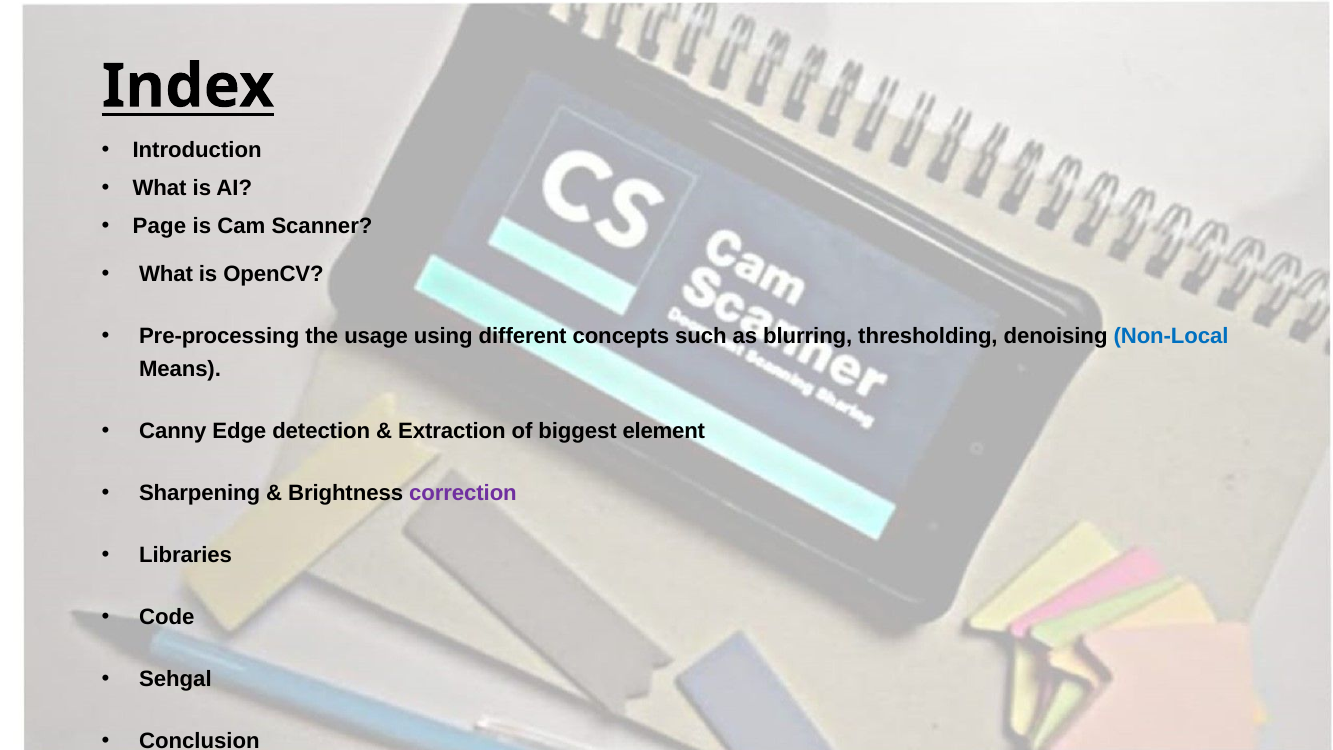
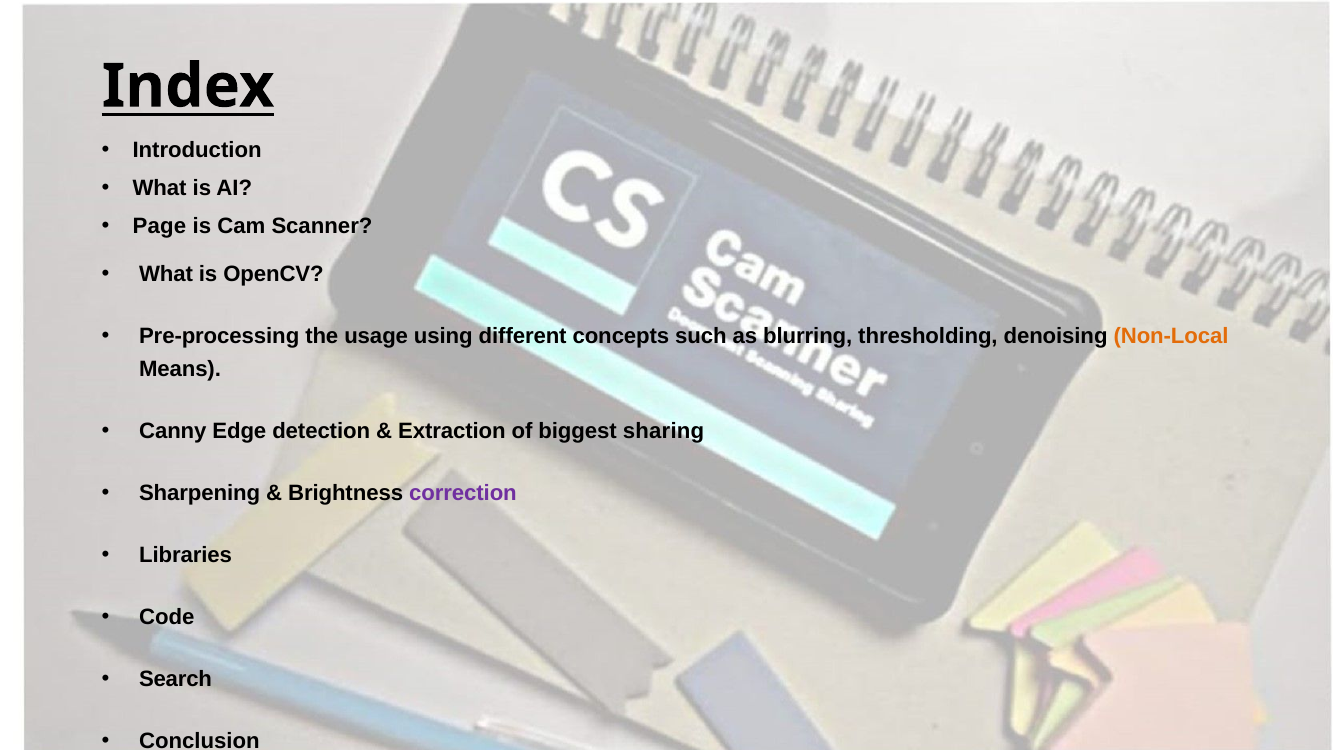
Non-Local colour: blue -> orange
element: element -> sharing
Sehgal: Sehgal -> Search
